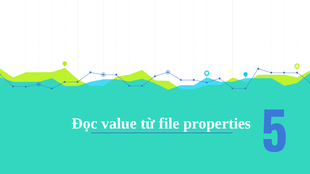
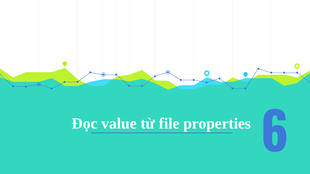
5: 5 -> 6
